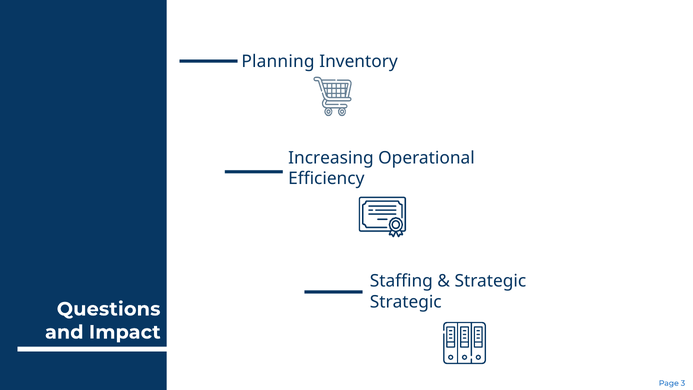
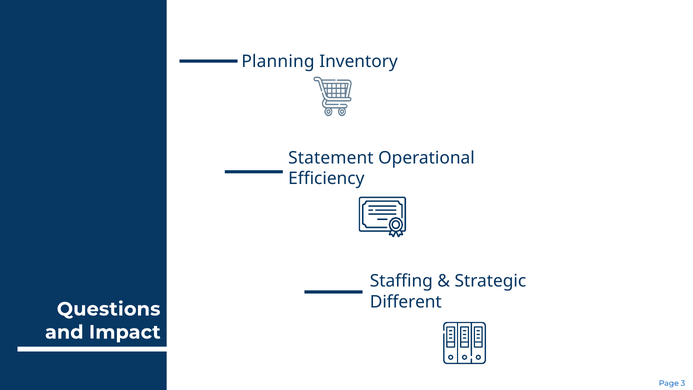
Increasing: Increasing -> Statement
Strategic at (406, 302): Strategic -> Different
